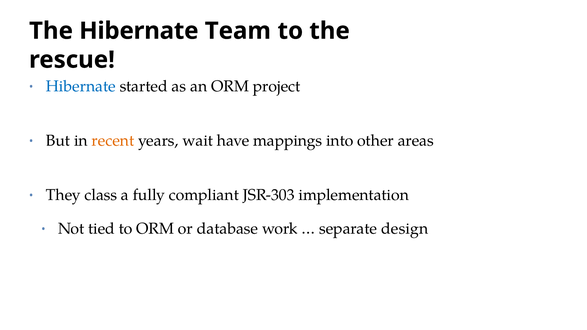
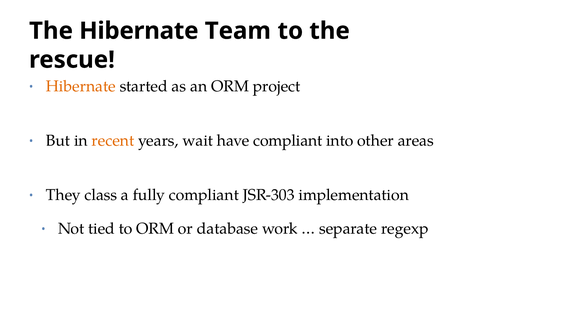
Hibernate at (81, 86) colour: blue -> orange
have mappings: mappings -> compliant
design: design -> regexp
